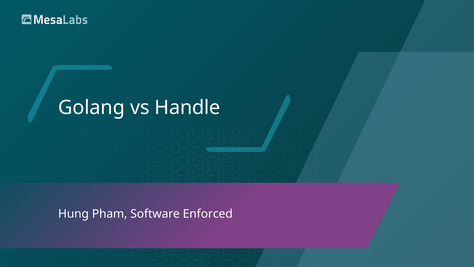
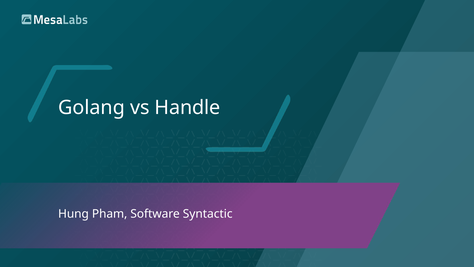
Enforced: Enforced -> Syntactic
